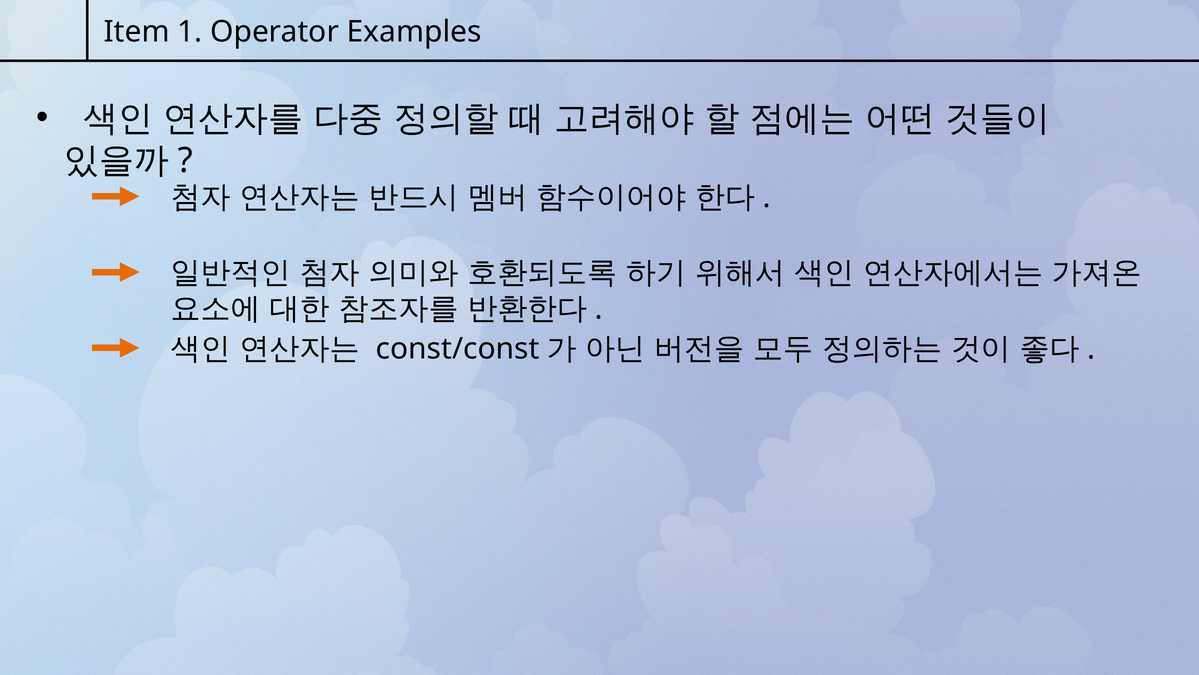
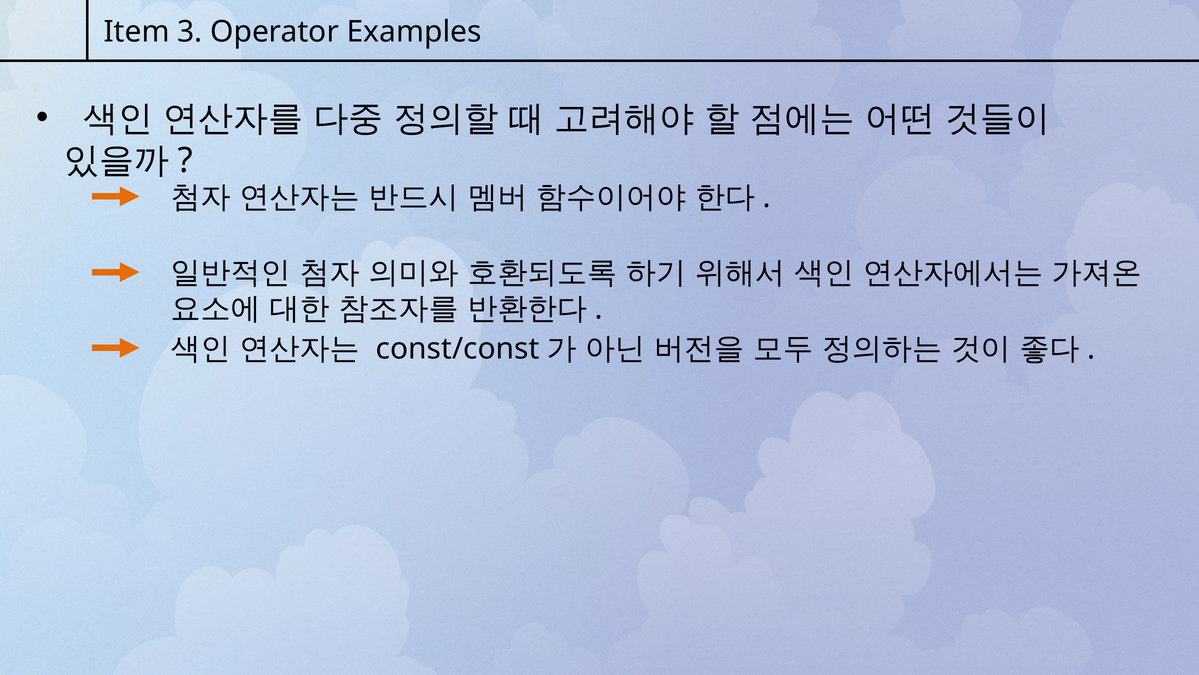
1: 1 -> 3
